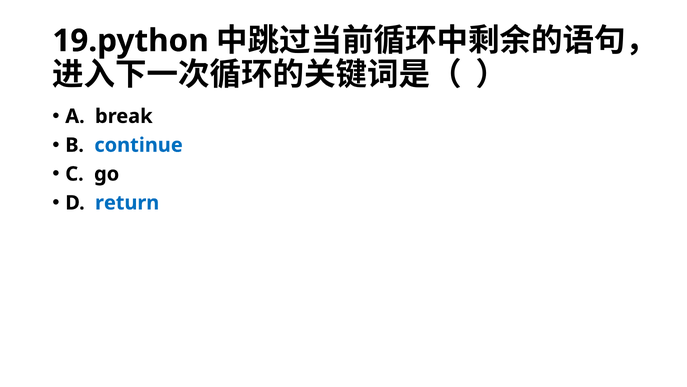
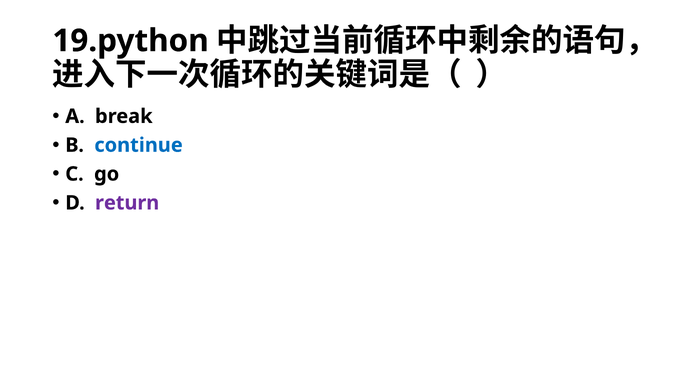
return colour: blue -> purple
